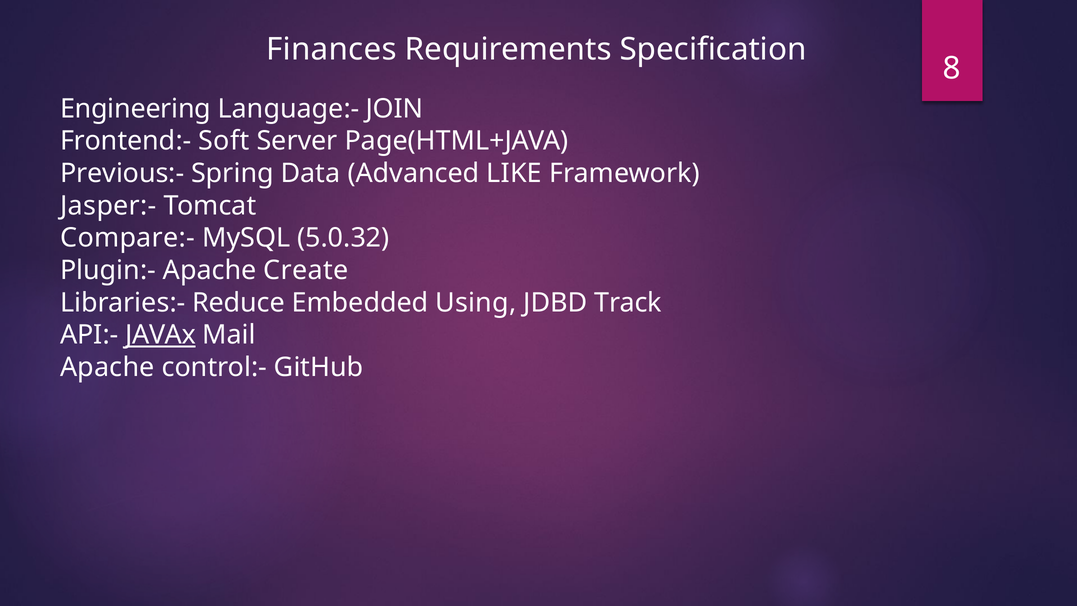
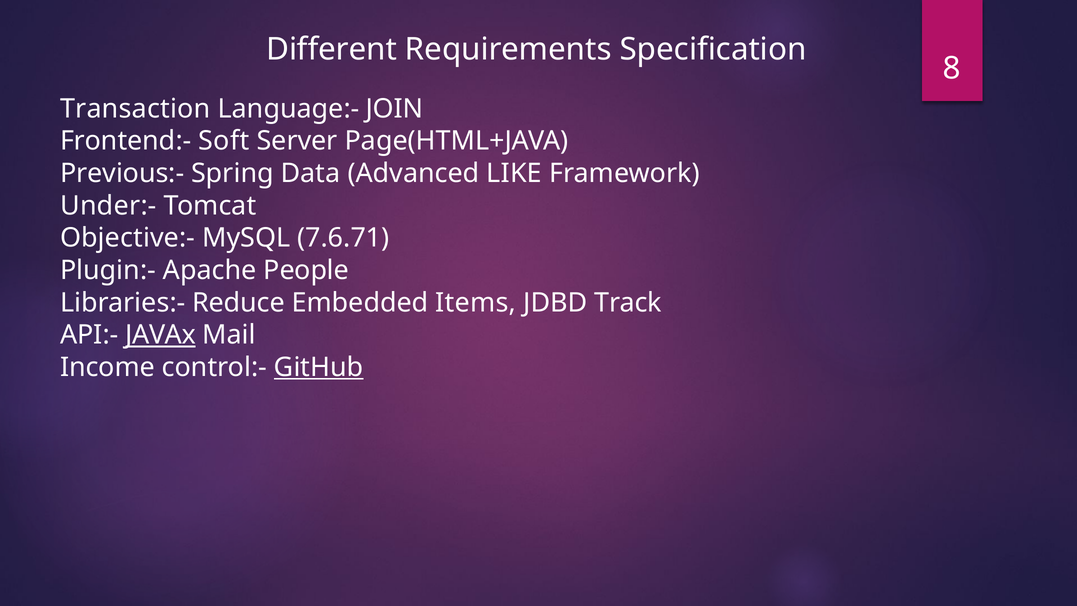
Finances: Finances -> Different
Engineering: Engineering -> Transaction
Jasper:-: Jasper:- -> Under:-
Compare:-: Compare:- -> Objective:-
5.0.32: 5.0.32 -> 7.6.71
Create: Create -> People
Using: Using -> Items
Apache at (107, 367): Apache -> Income
GitHub underline: none -> present
